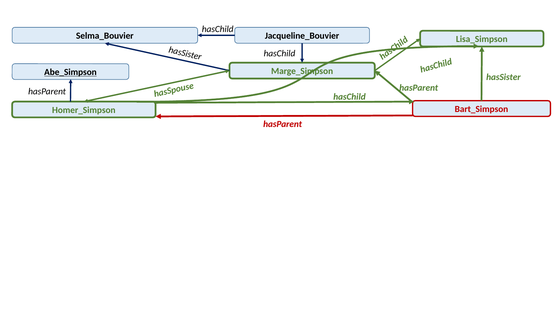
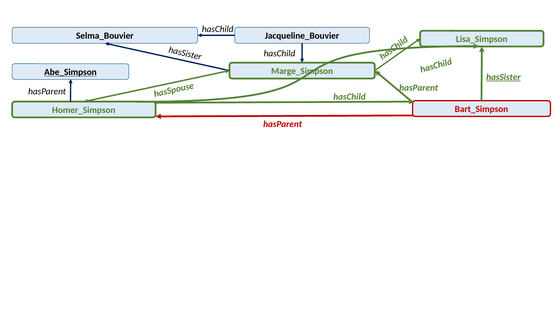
hasSister at (503, 77) underline: none -> present
